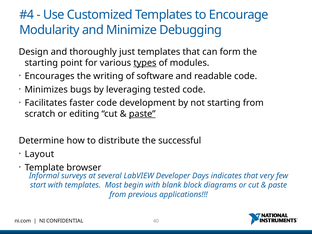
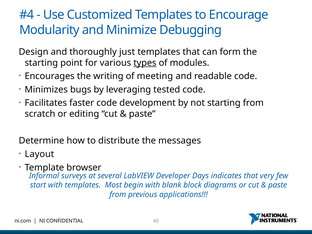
software: software -> meeting
paste at (142, 114) underline: present -> none
successful: successful -> messages
